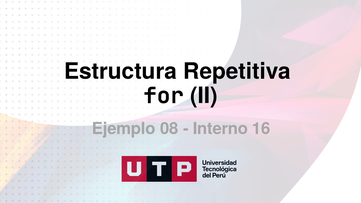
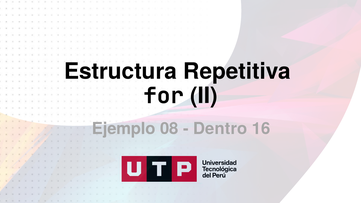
Interno: Interno -> Dentro
